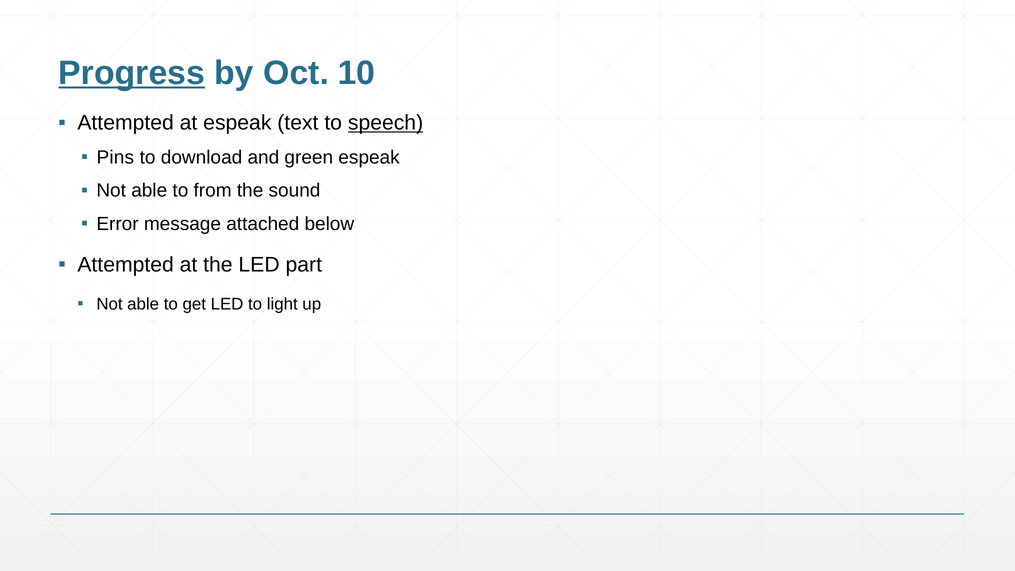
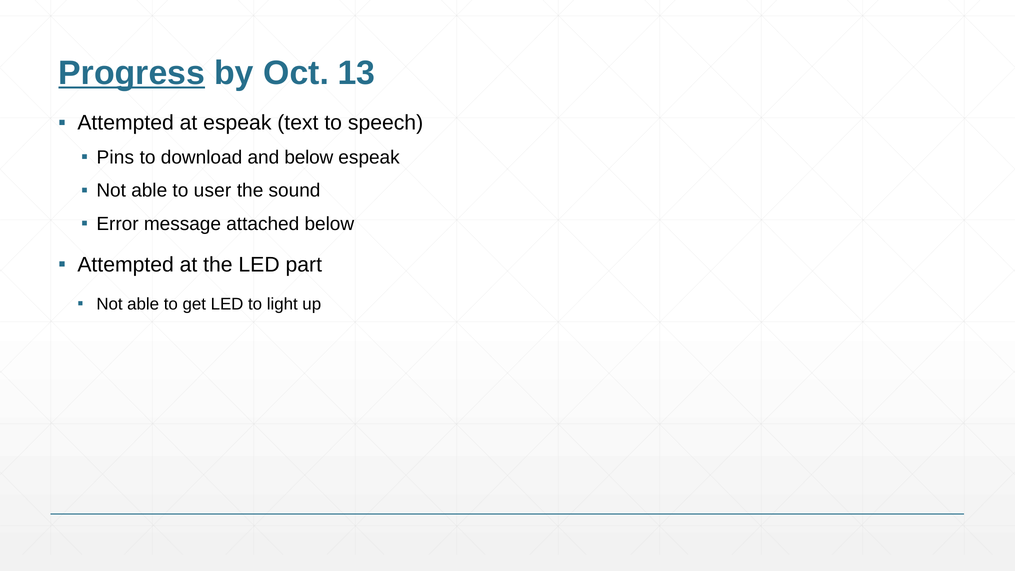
10: 10 -> 13
speech underline: present -> none
and green: green -> below
from: from -> user
